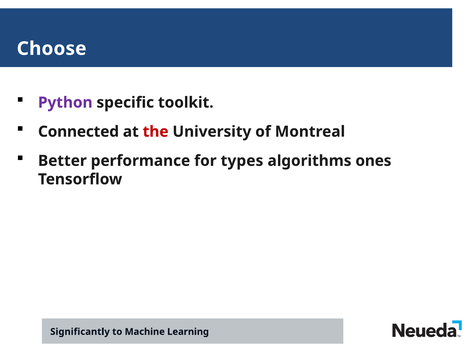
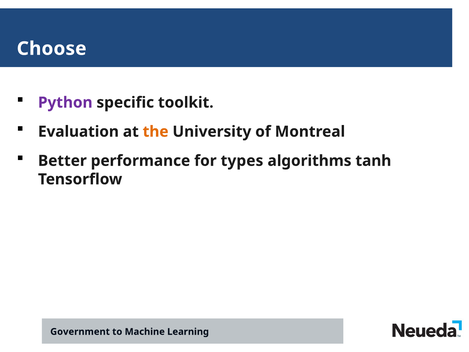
Connected: Connected -> Evaluation
the colour: red -> orange
ones: ones -> tanh
Significantly: Significantly -> Government
